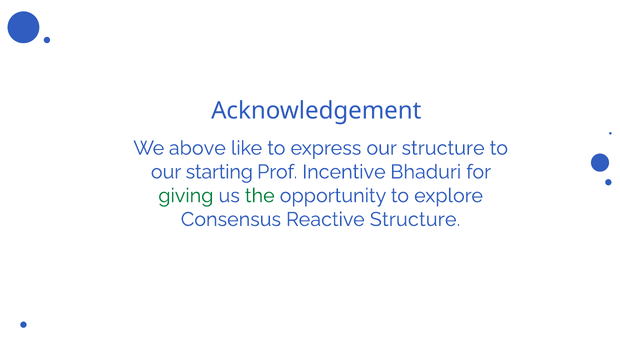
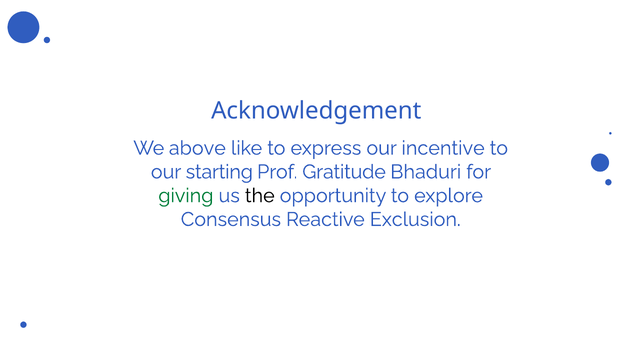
our structure: structure -> incentive
Incentive: Incentive -> Gratitude
the colour: green -> black
Reactive Structure: Structure -> Exclusion
